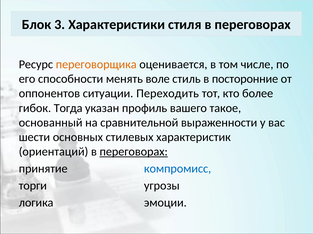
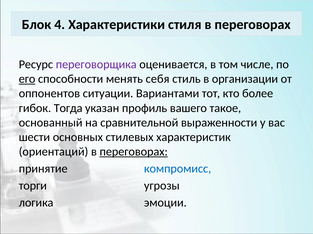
3: 3 -> 4
переговорщика colour: orange -> purple
его underline: none -> present
воле: воле -> себя
посторонние: посторонние -> организации
Переходить: Переходить -> Вариантами
